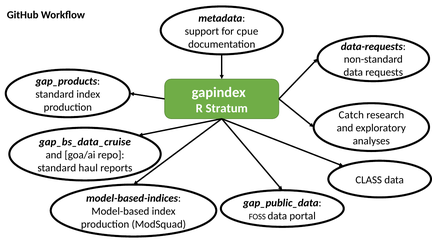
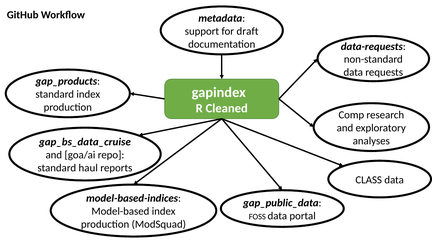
cpue: cpue -> draft
Stratum: Stratum -> Cleaned
Catch: Catch -> Comp
